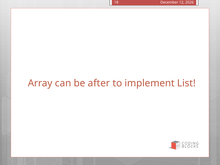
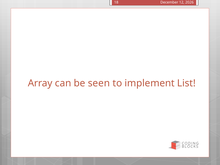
after: after -> seen
